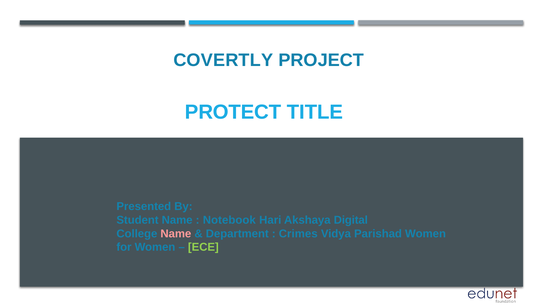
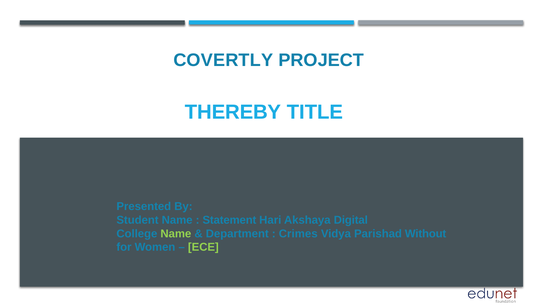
PROTECT: PROTECT -> THEREBY
Notebook: Notebook -> Statement
Name at (176, 233) colour: pink -> light green
Parishad Women: Women -> Without
